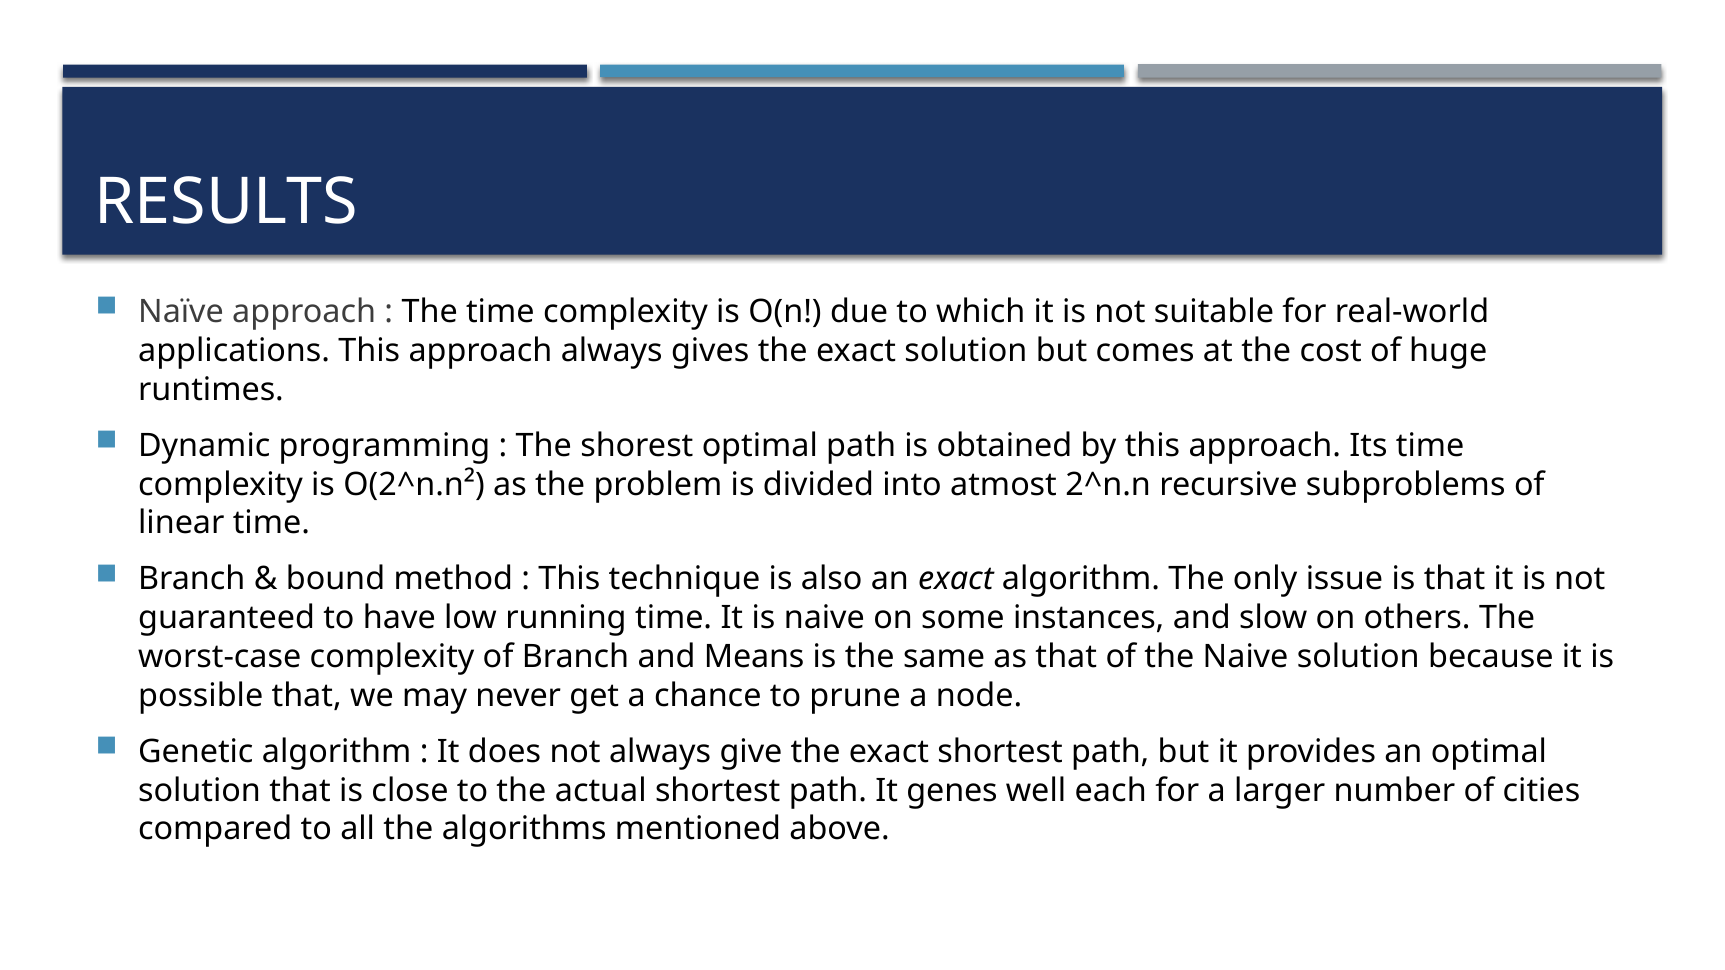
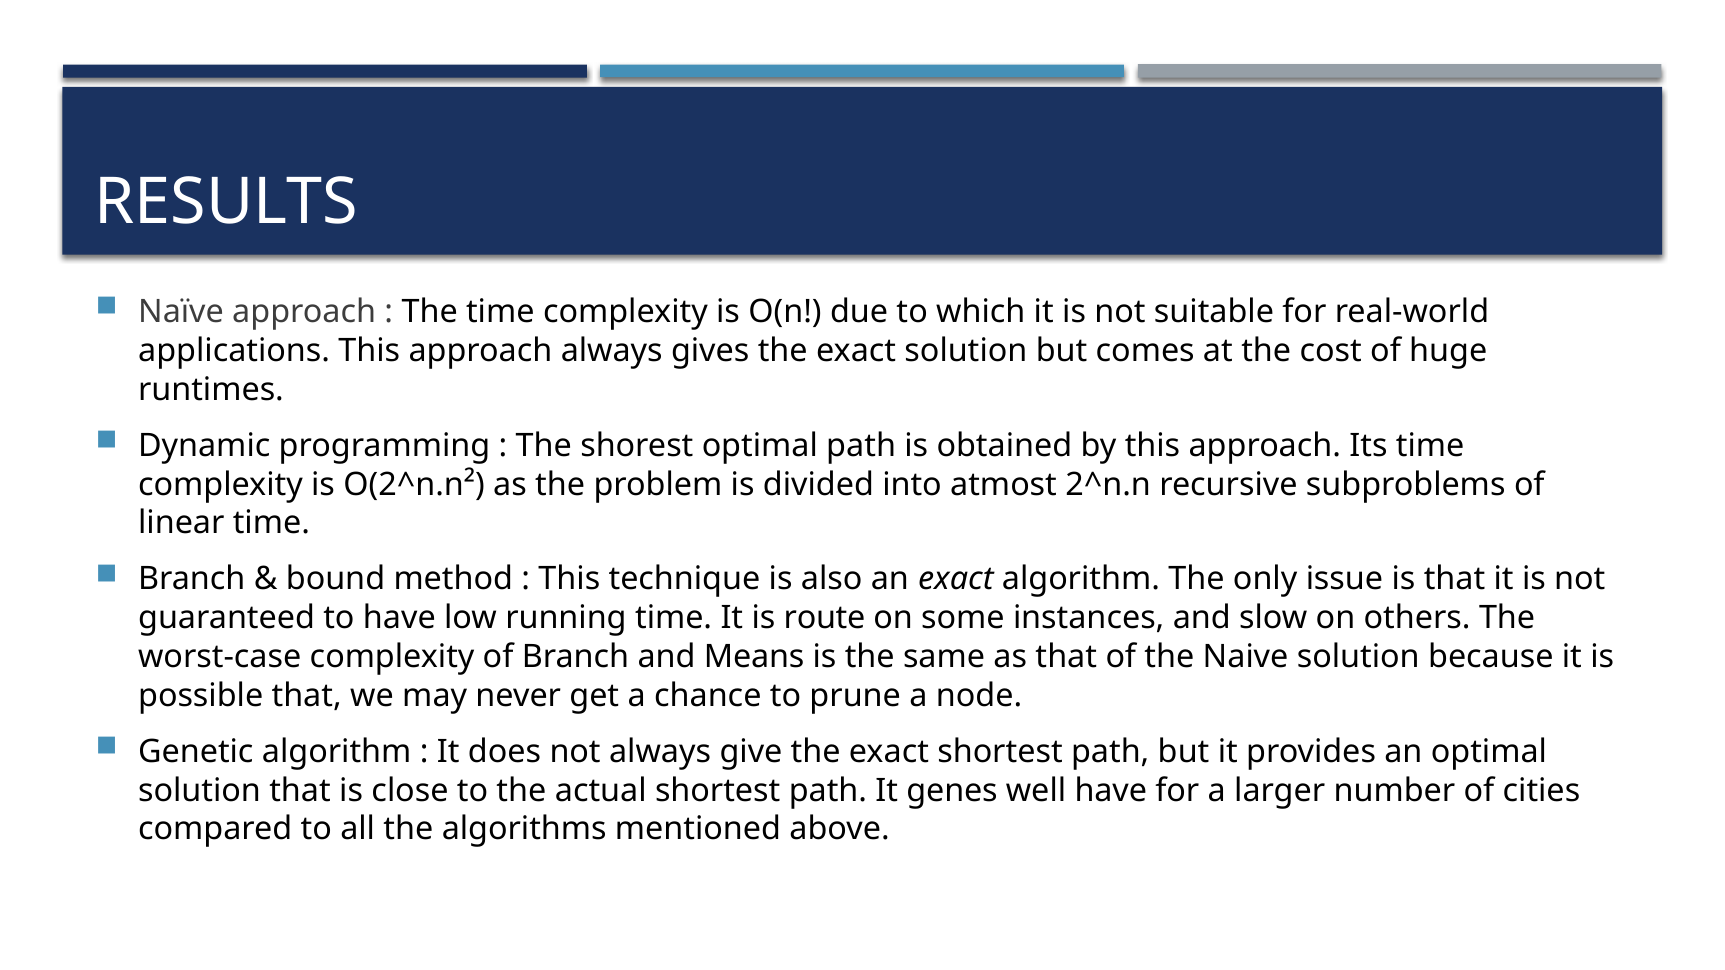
is naive: naive -> route
well each: each -> have
